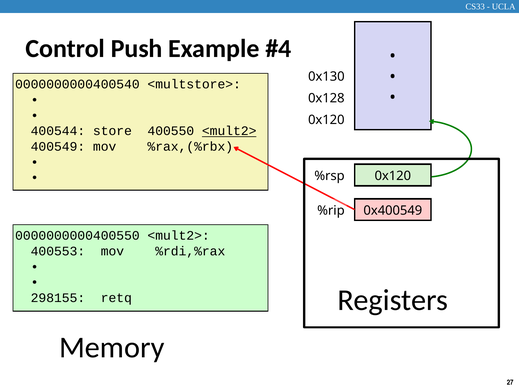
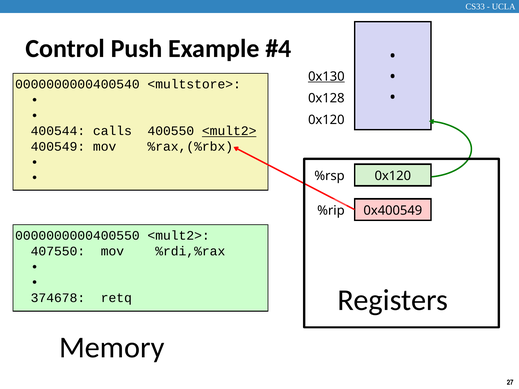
0x130 underline: none -> present
store: store -> calls
400553: 400553 -> 407550
298155: 298155 -> 374678
